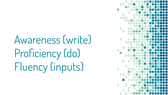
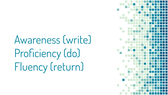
inputs: inputs -> return
